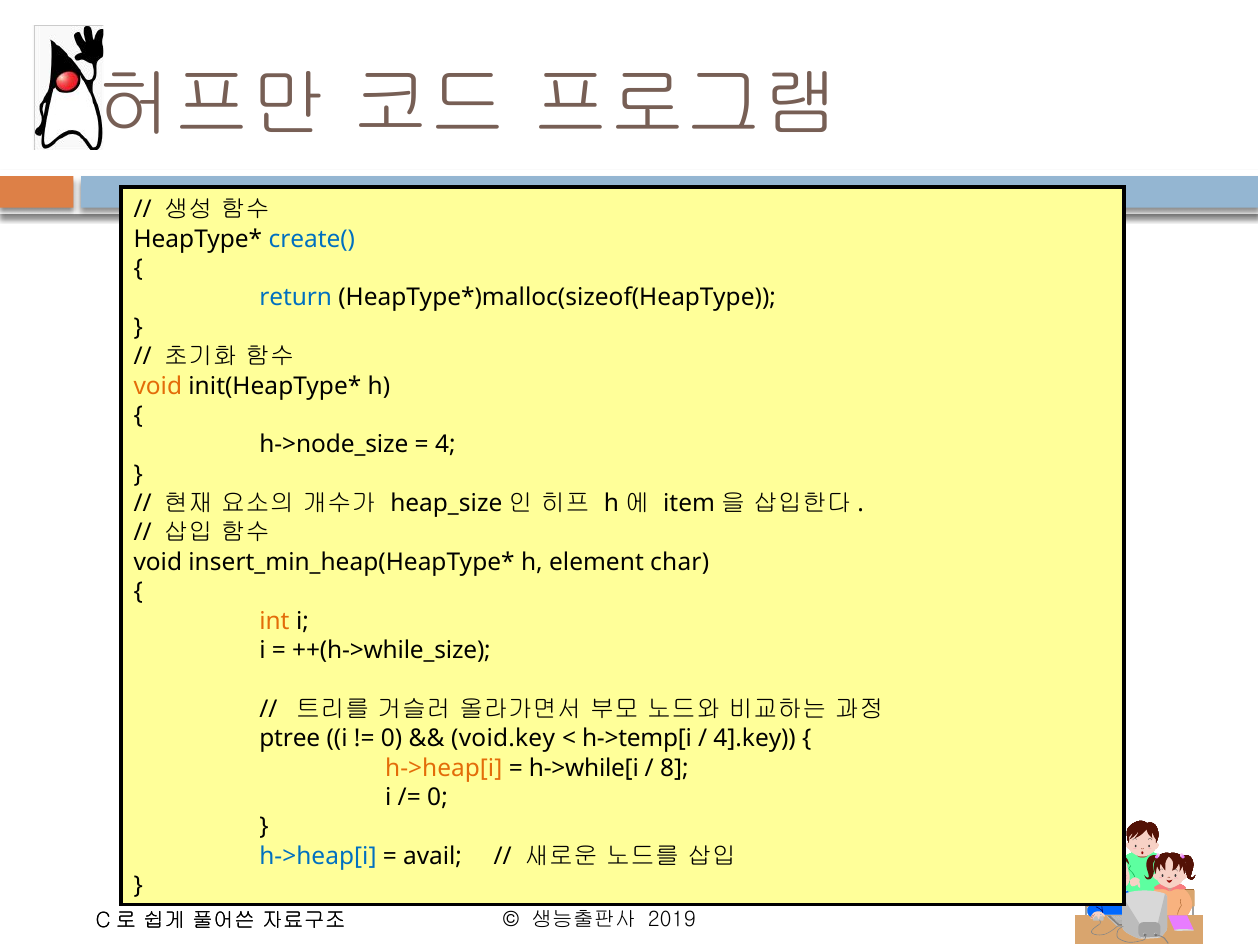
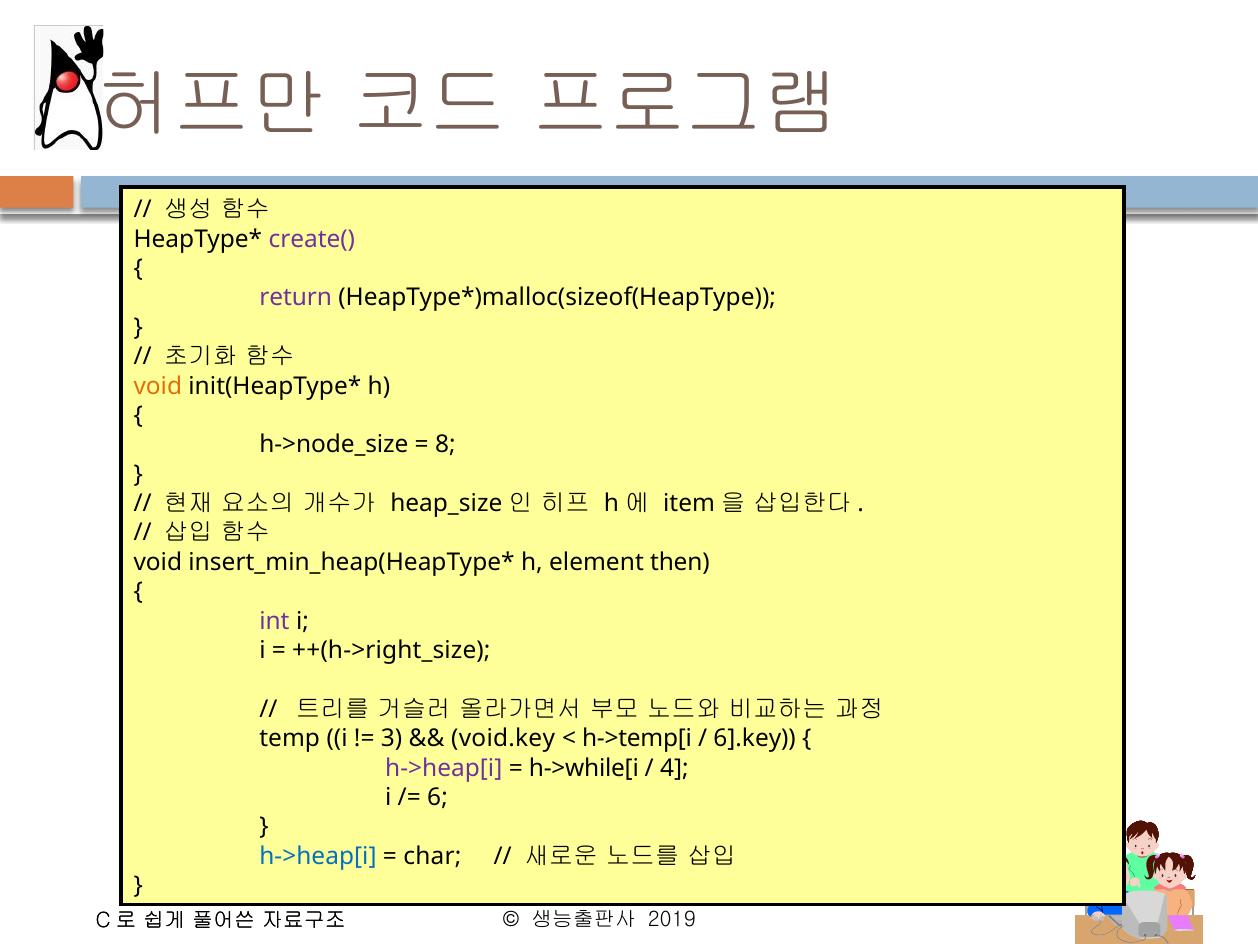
create( colour: blue -> purple
return colour: blue -> purple
4: 4 -> 8
char: char -> then
int colour: orange -> purple
++(h->while_size: ++(h->while_size -> ++(h->right_size
ptree: ptree -> temp
0 at (392, 738): 0 -> 3
4].key: 4].key -> 6].key
h->heap[i at (444, 768) colour: orange -> purple
8: 8 -> 4
0 at (438, 797): 0 -> 6
avail: avail -> char
